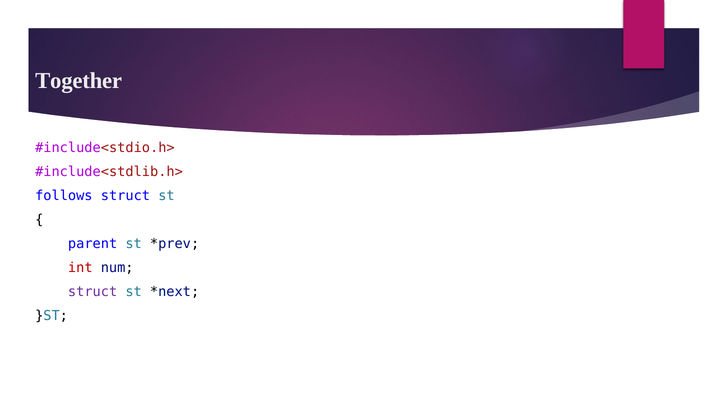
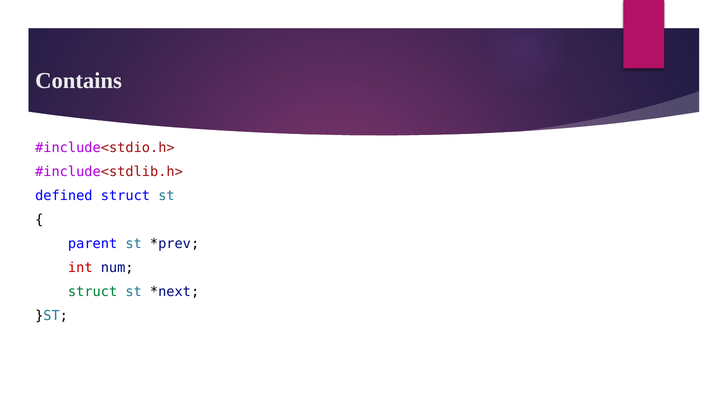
Together: Together -> Contains
follows: follows -> defined
struct at (93, 291) colour: purple -> green
